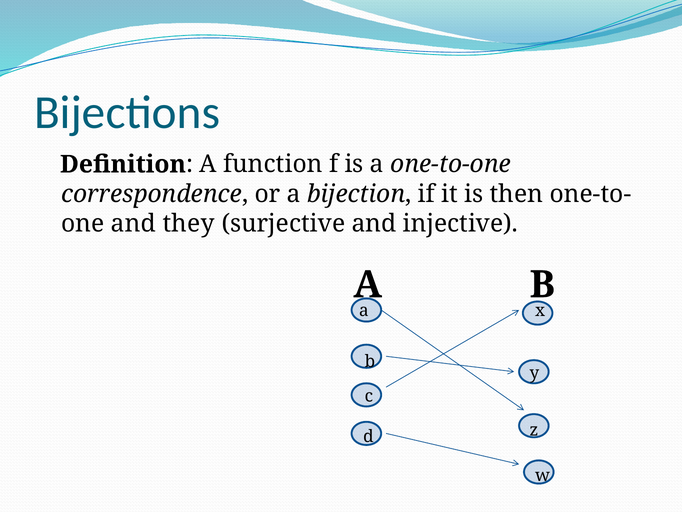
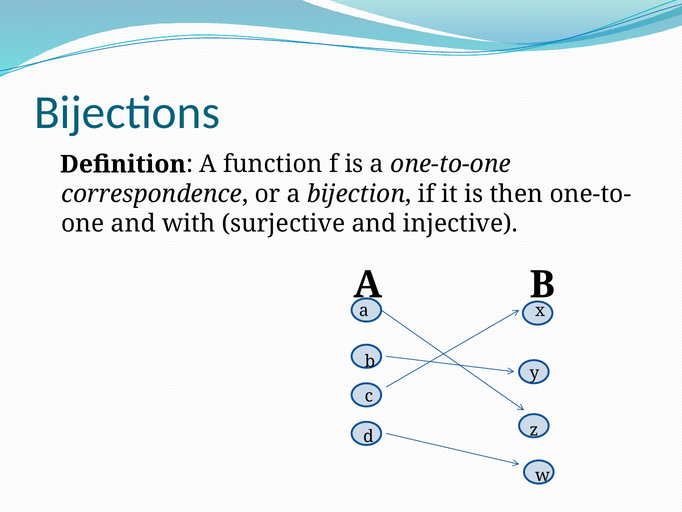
they: they -> with
